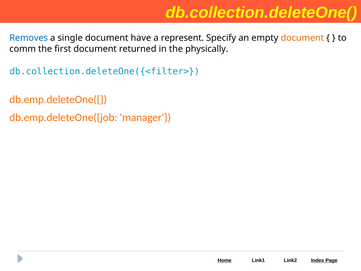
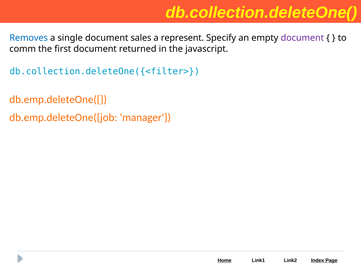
have: have -> sales
document at (302, 38) colour: orange -> purple
physically: physically -> javascript
